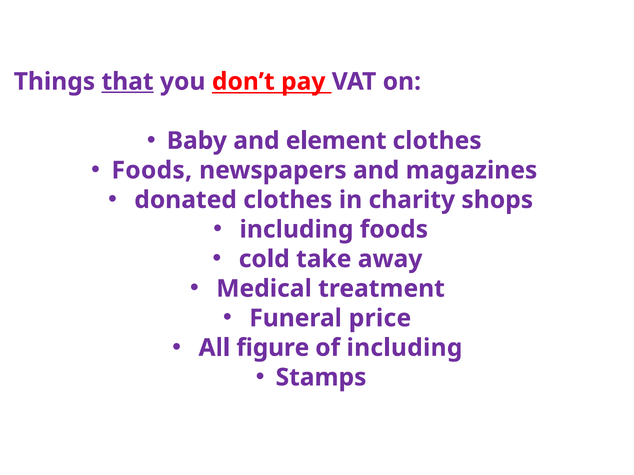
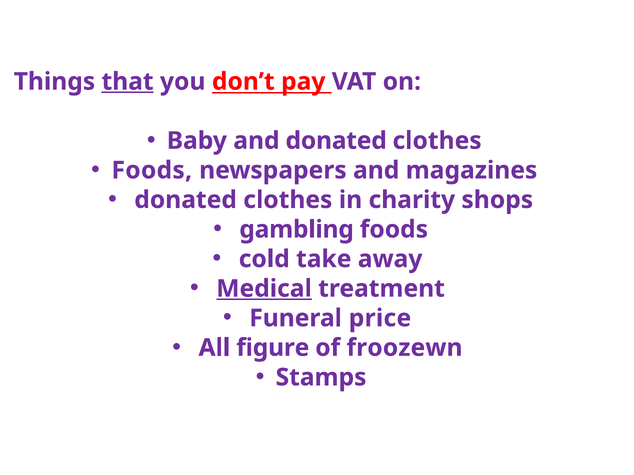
and element: element -> donated
including at (296, 230): including -> gambling
Medical underline: none -> present
of including: including -> froozewn
